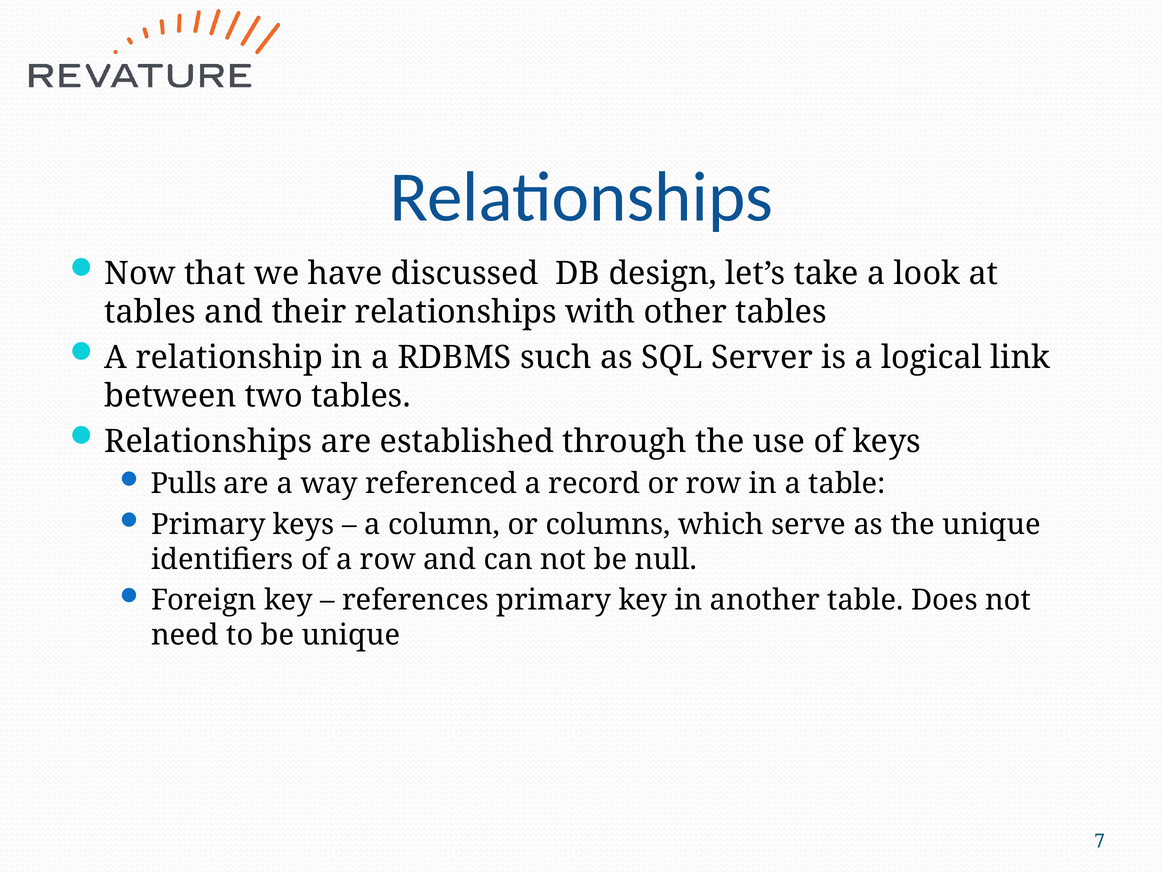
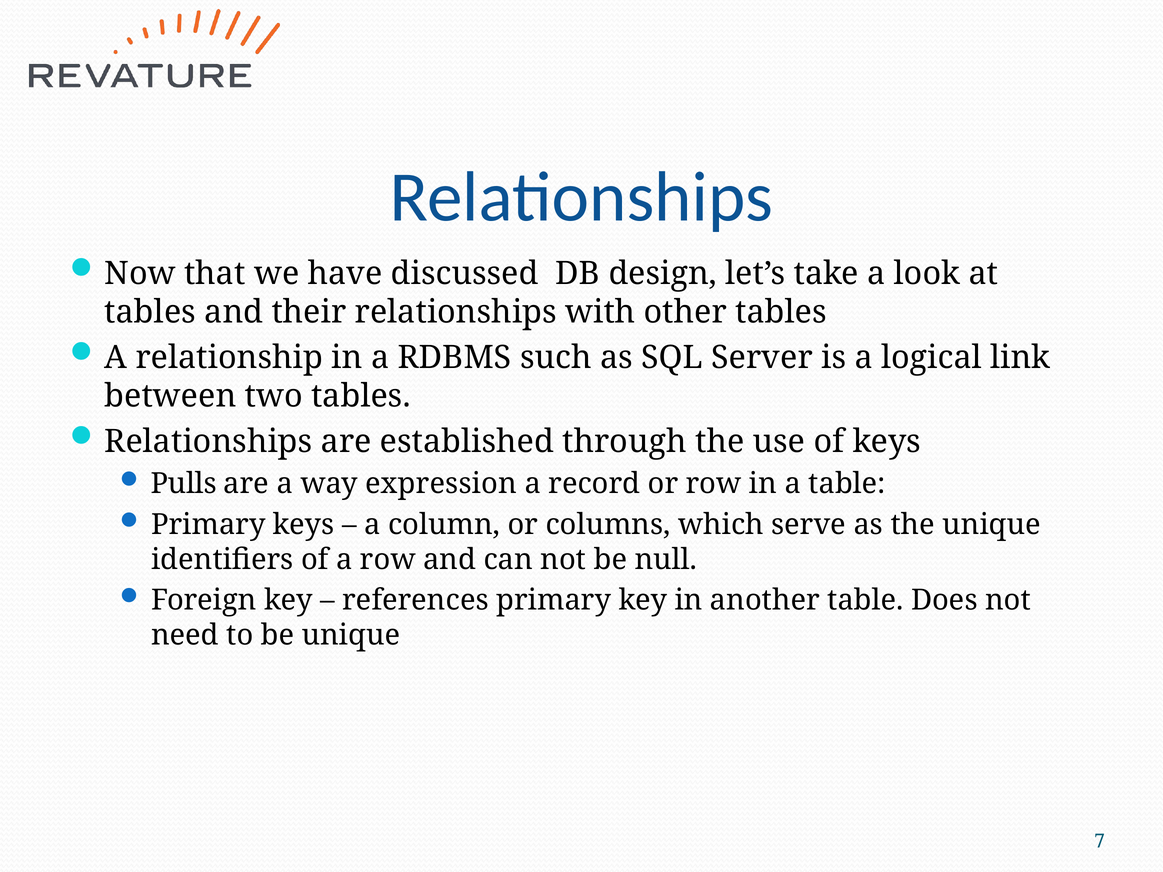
referenced: referenced -> expression
